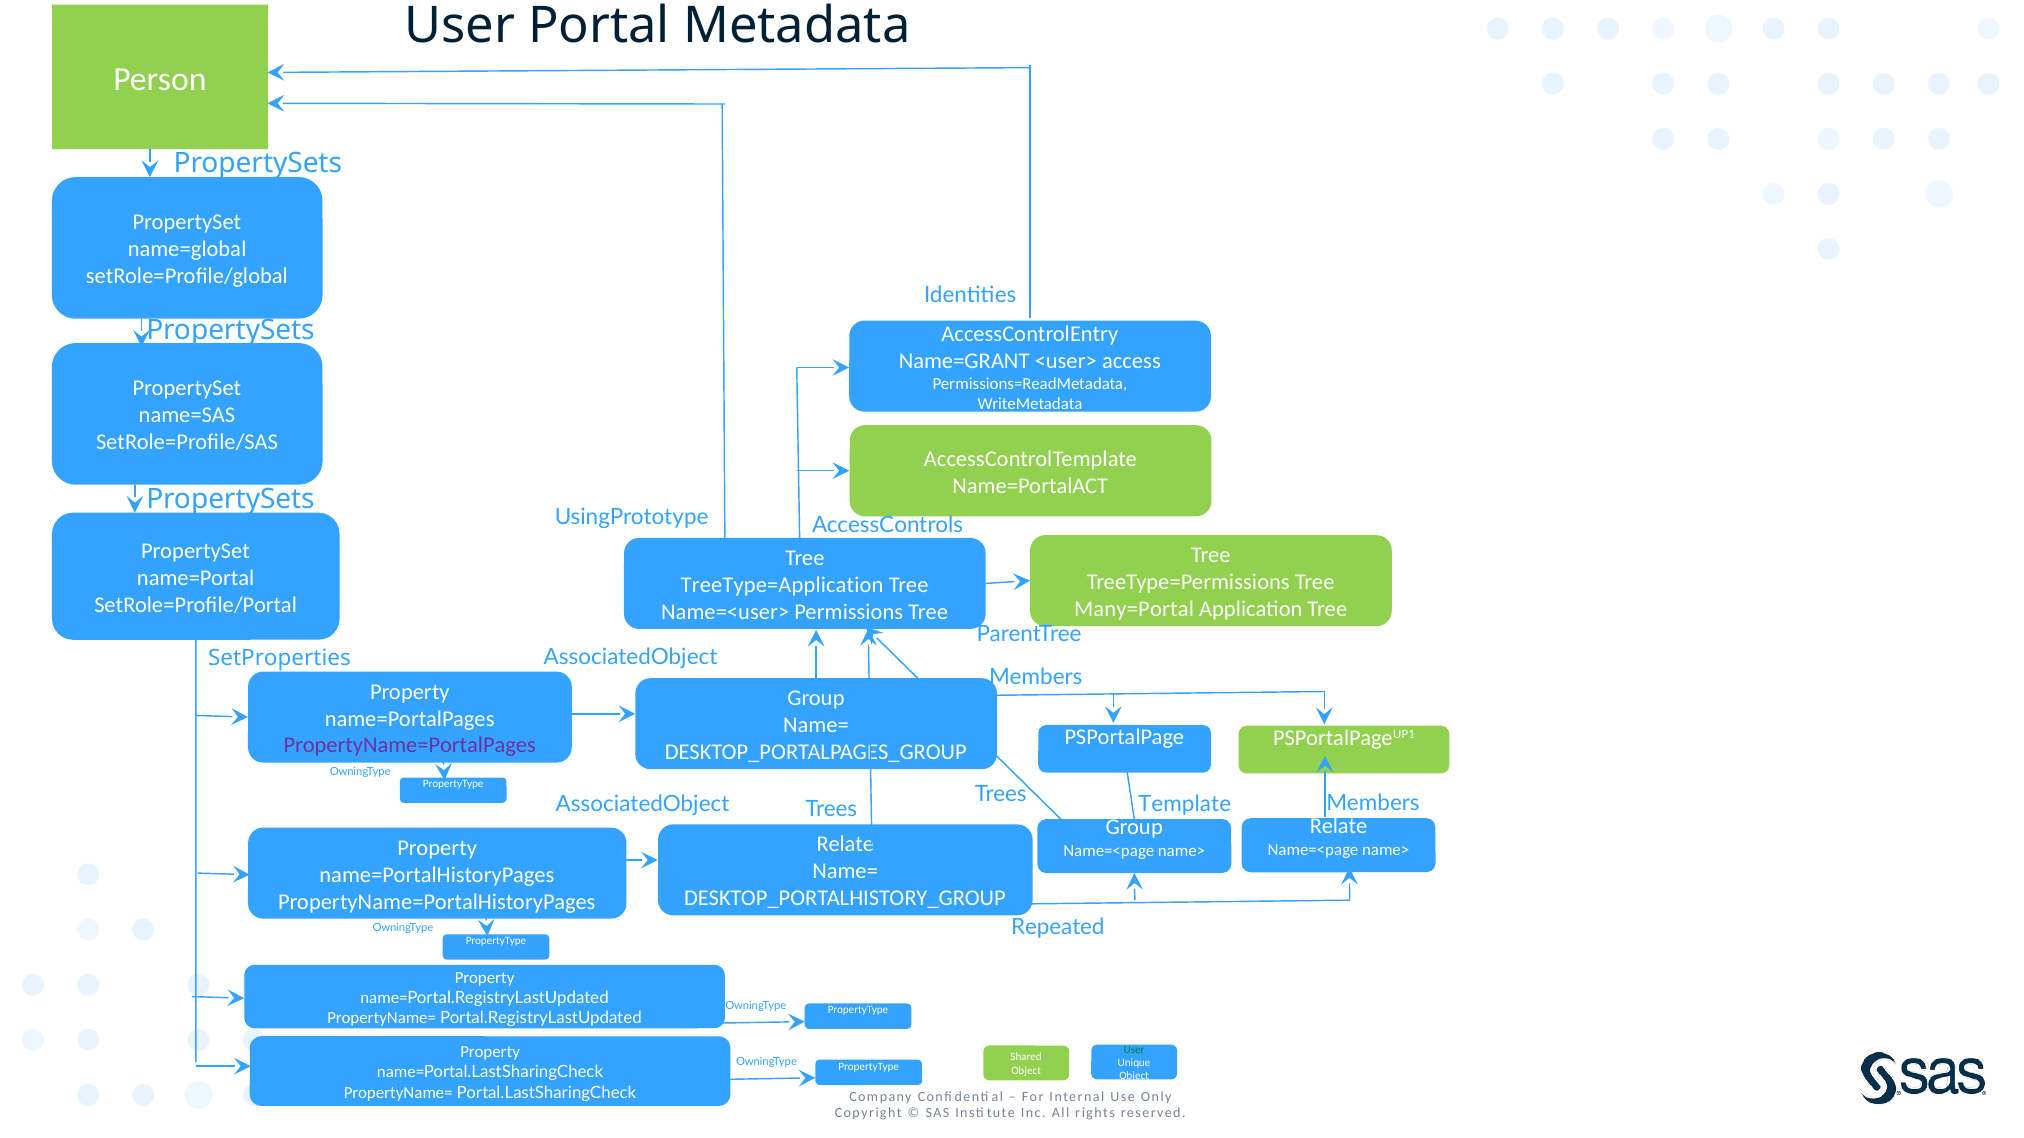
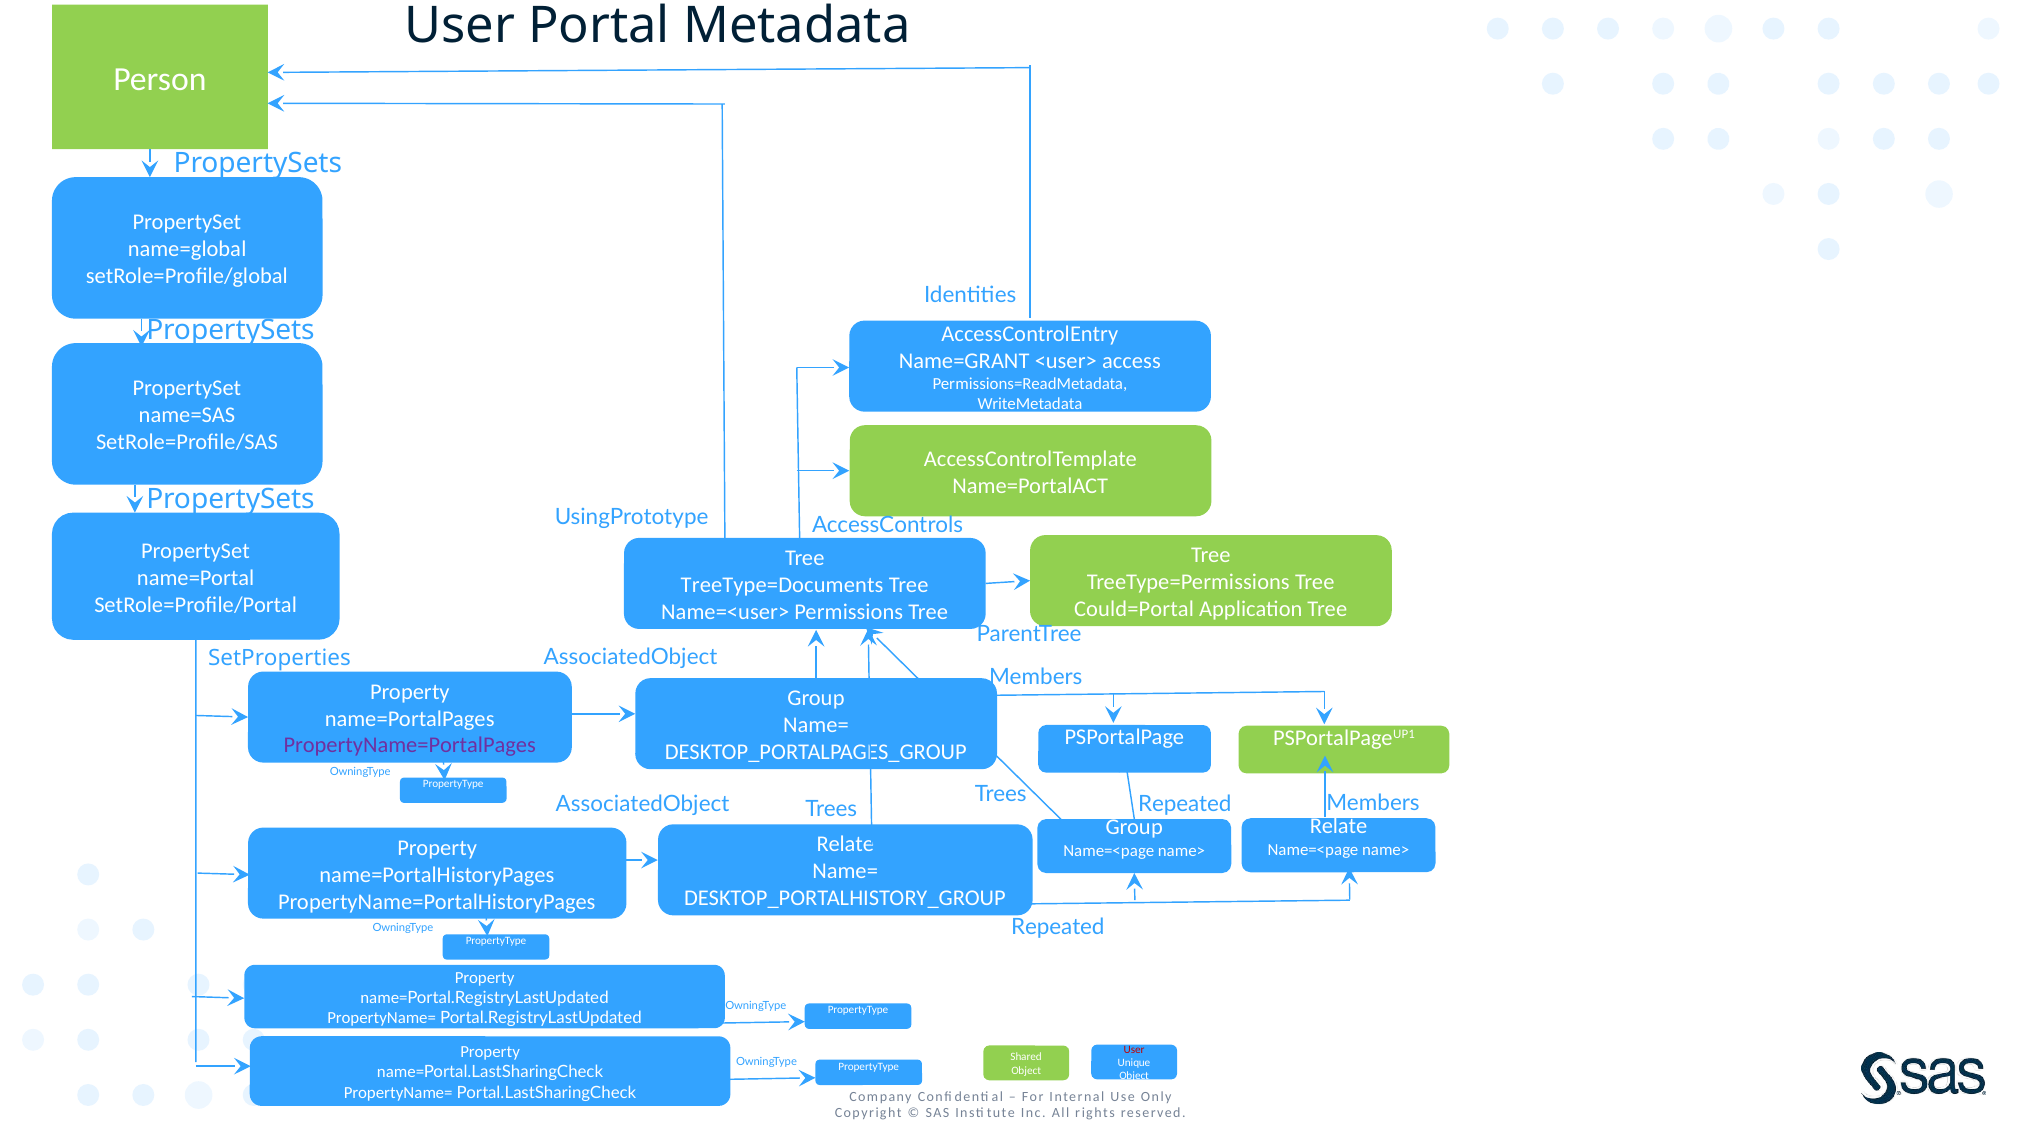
TreeType=Application: TreeType=Application -> TreeType=Documents
Many=Portal: Many=Portal -> Could=Portal
Template at (1185, 804): Template -> Repeated
User at (1134, 1050) colour: green -> red
